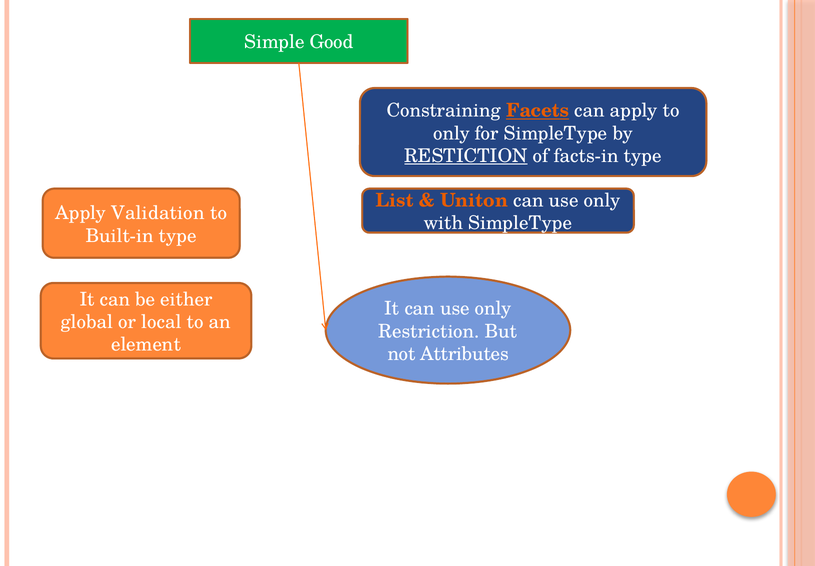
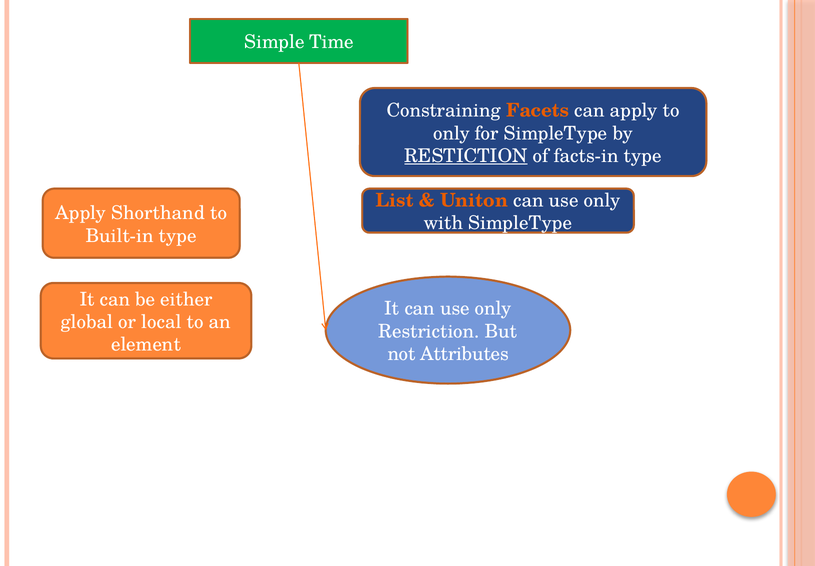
Good: Good -> Time
Facets underline: present -> none
Validation: Validation -> Shorthand
